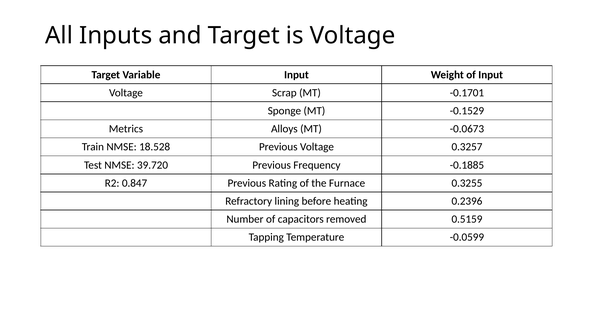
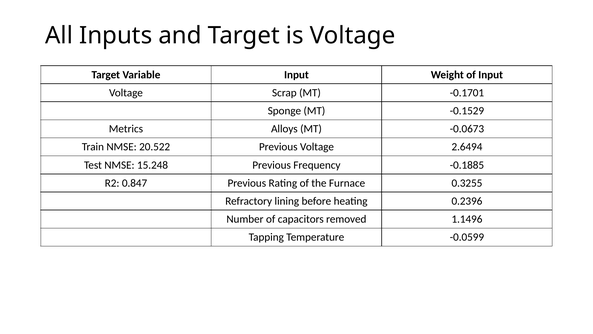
18.528: 18.528 -> 20.522
0.3257: 0.3257 -> 2.6494
39.720: 39.720 -> 15.248
0.5159: 0.5159 -> 1.1496
